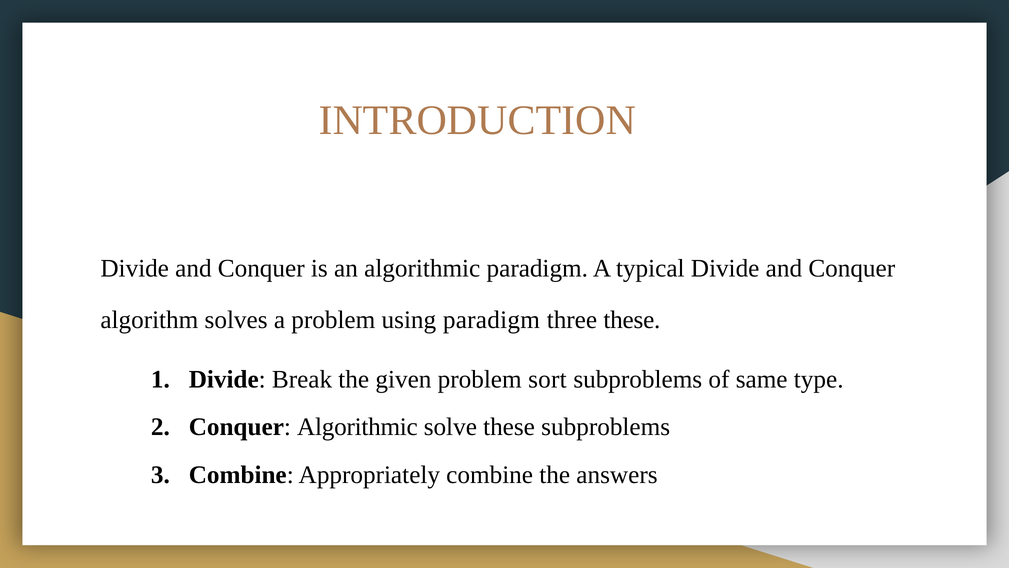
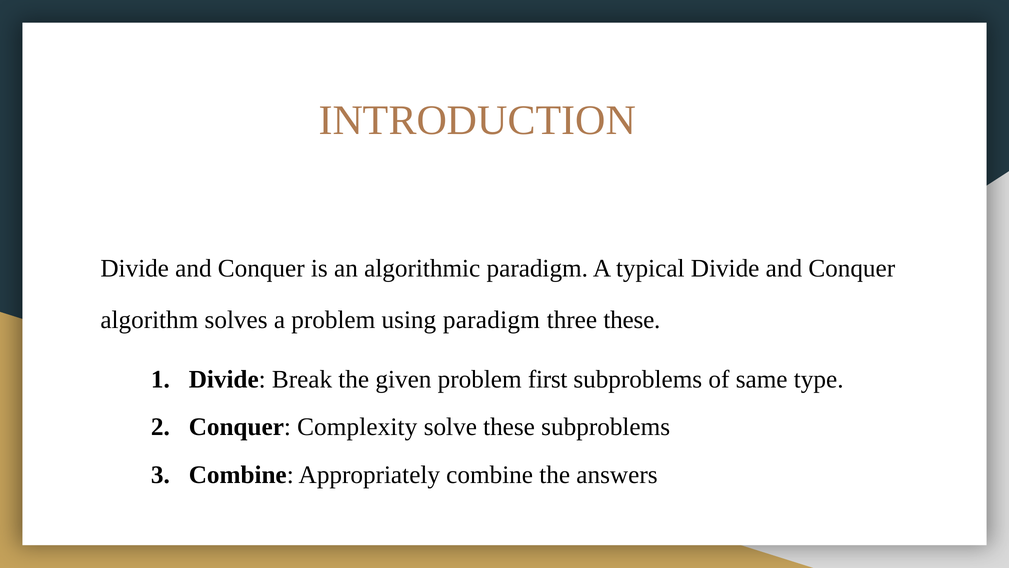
sort: sort -> first
Conquer Algorithmic: Algorithmic -> Complexity
